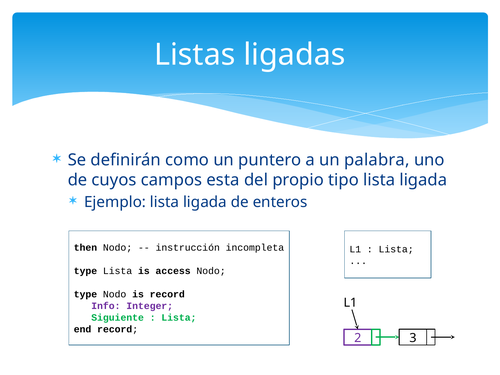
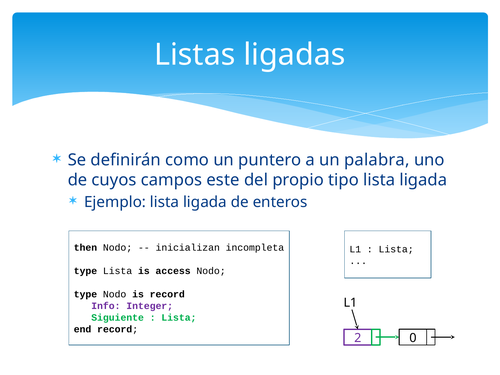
esta: esta -> este
instrucción: instrucción -> inicializan
3: 3 -> 0
